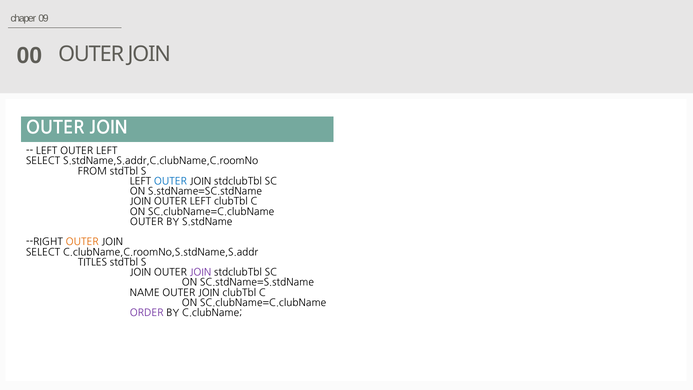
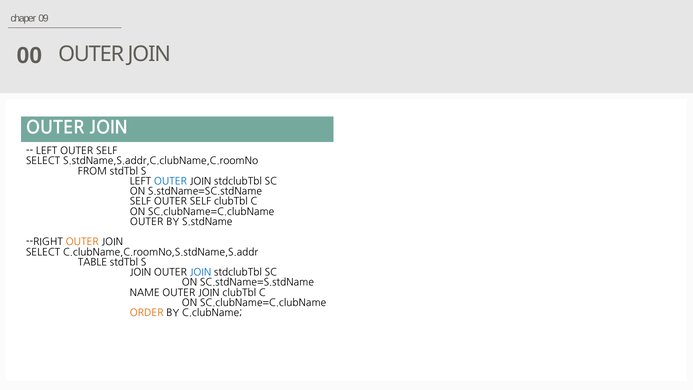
LEFT OUTER LEFT: LEFT -> SELF
JOIN at (140, 201): JOIN -> SELF
LEFT at (201, 201): LEFT -> SELF
TITLES: TITLES -> TABLE
JOIN at (201, 272) colour: purple -> blue
ORDER colour: purple -> orange
